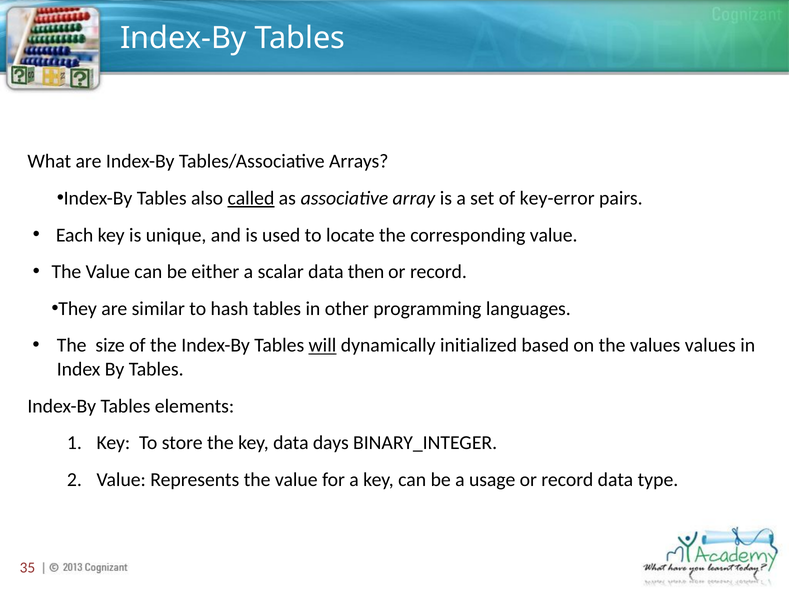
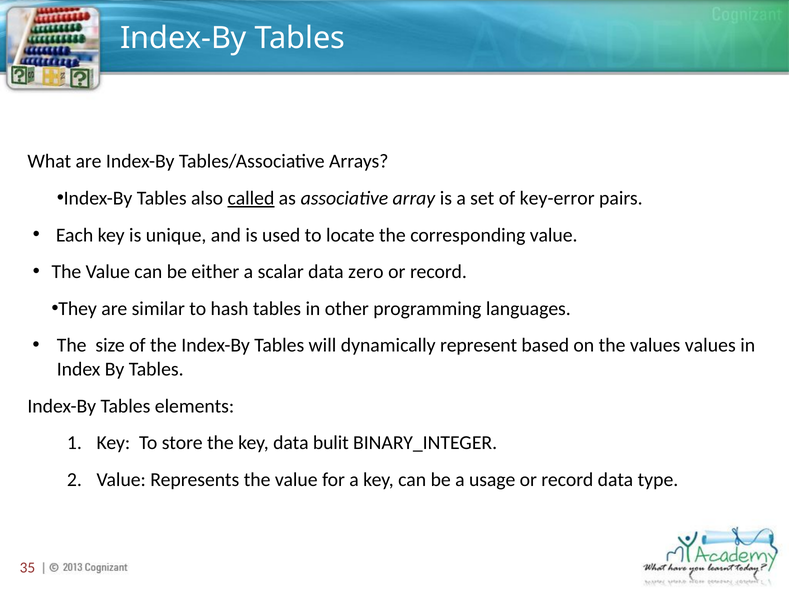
then: then -> zero
will underline: present -> none
initialized: initialized -> represent
days: days -> bulit
